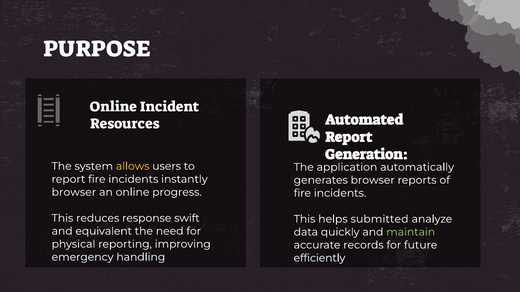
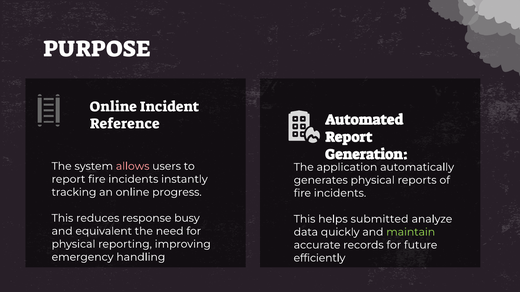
Resources: Resources -> Reference
allows colour: yellow -> pink
generates browser: browser -> physical
browser at (74, 192): browser -> tracking
swift: swift -> busy
